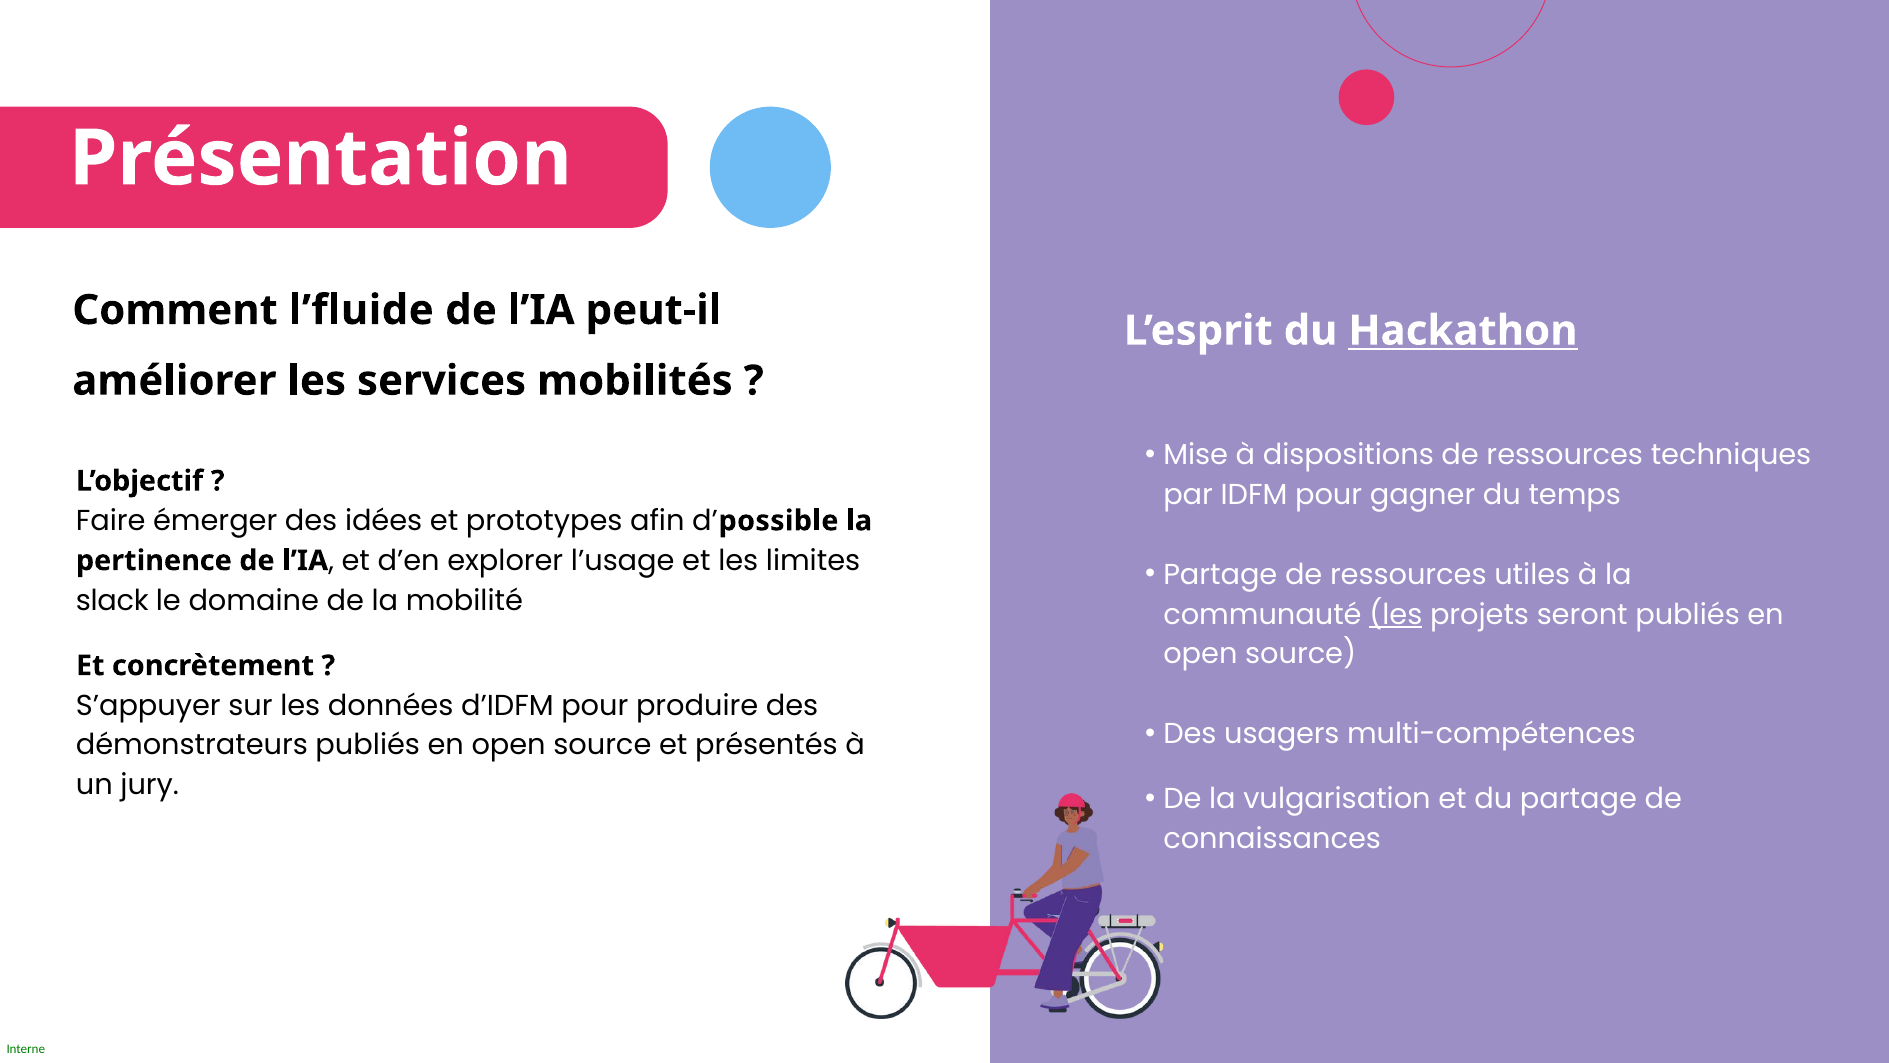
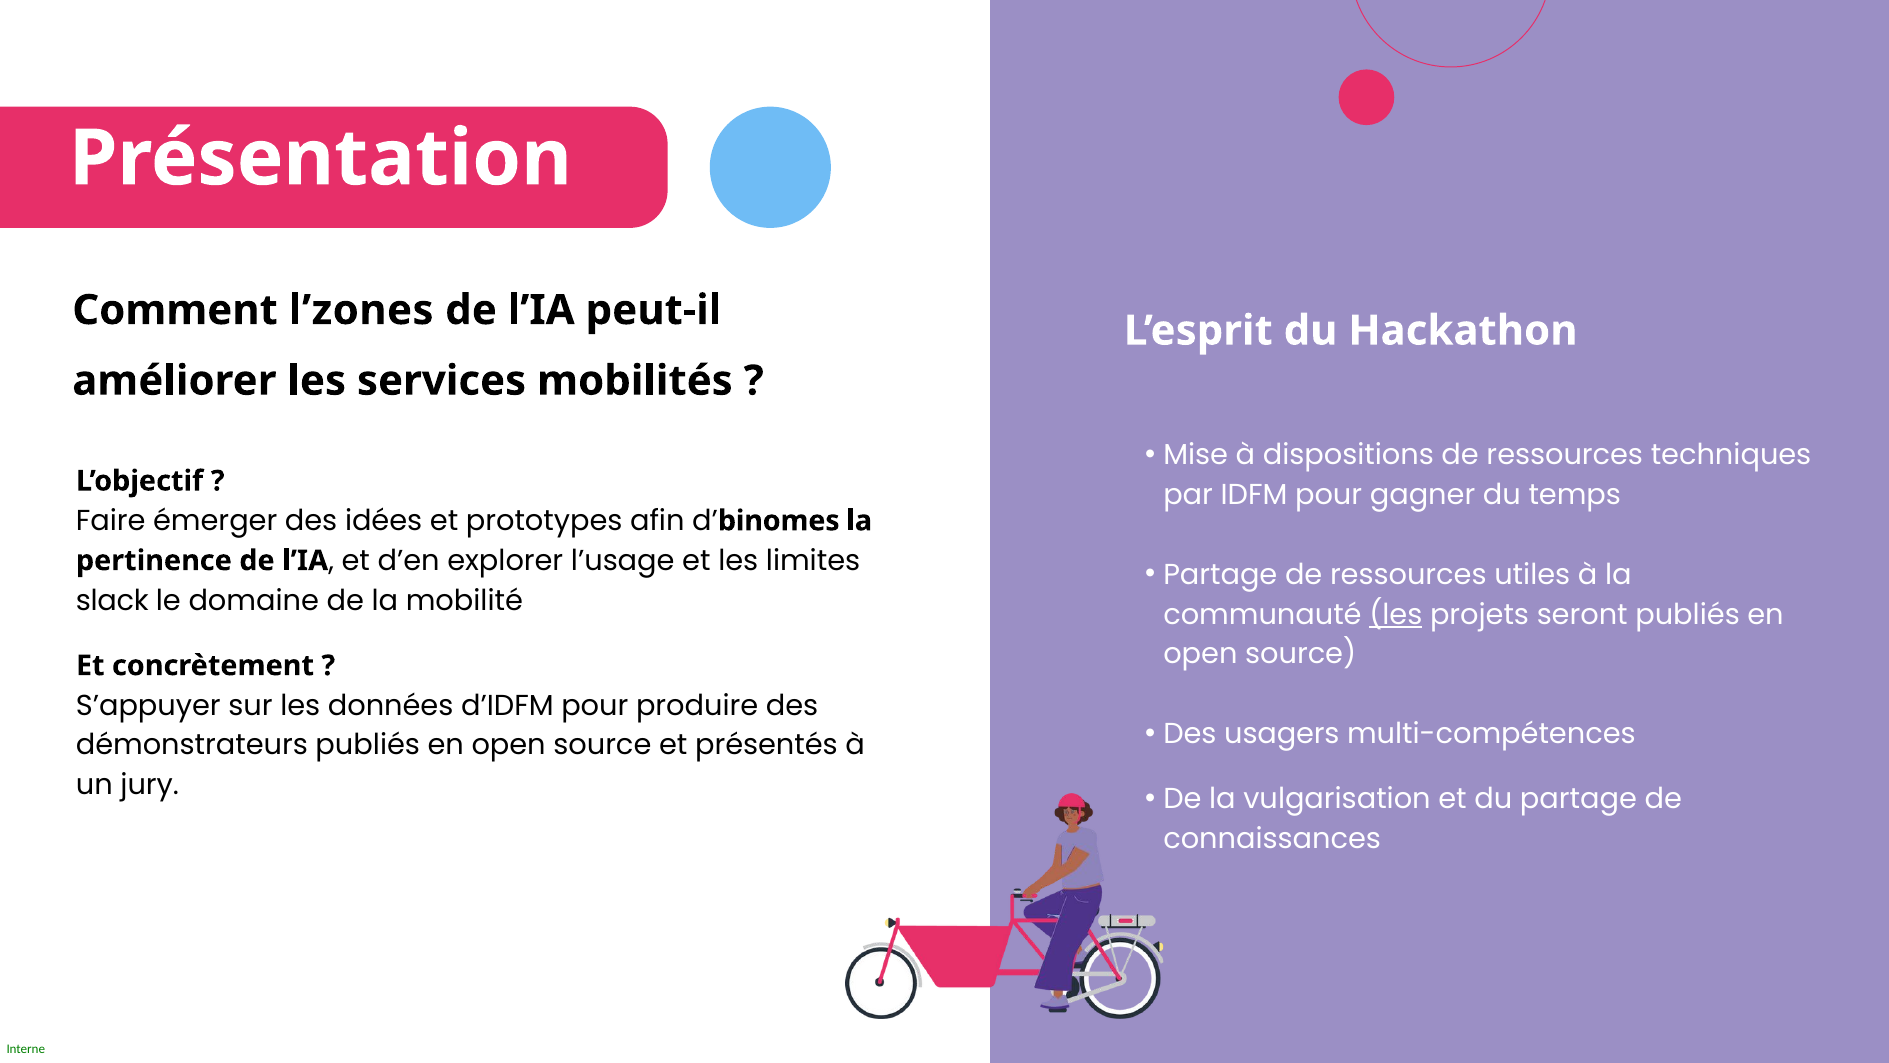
l’fluide: l’fluide -> l’zones
Hackathon underline: present -> none
possible: possible -> binomes
